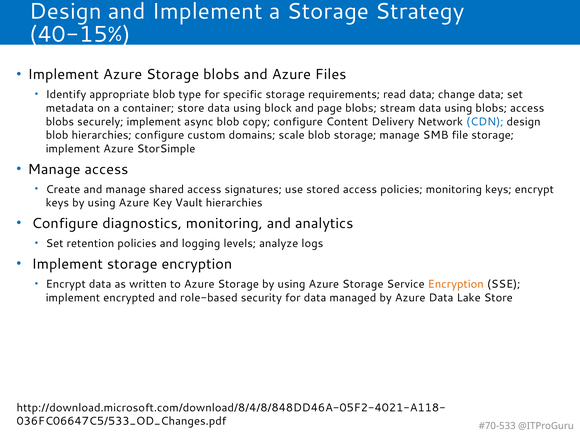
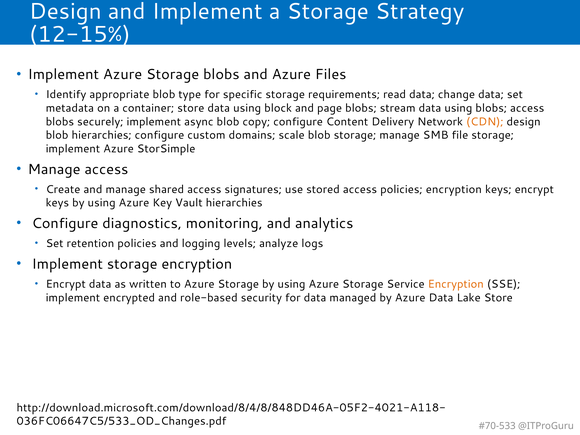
40-15%: 40-15% -> 12-15%
CDN colour: blue -> orange
policies monitoring: monitoring -> encryption
